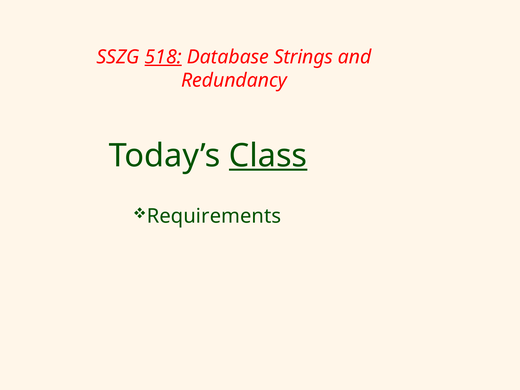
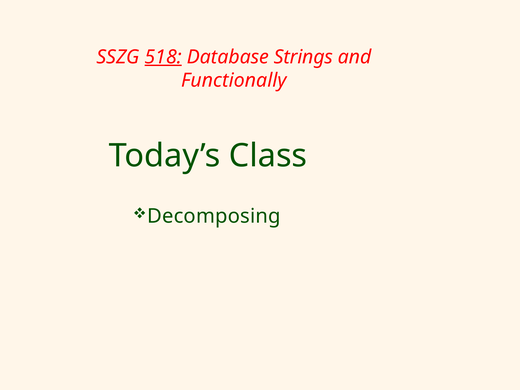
Redundancy: Redundancy -> Functionally
Class underline: present -> none
Requirements: Requirements -> Decomposing
